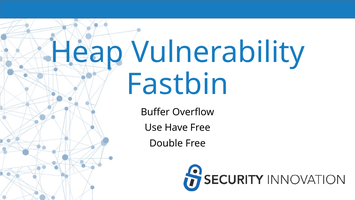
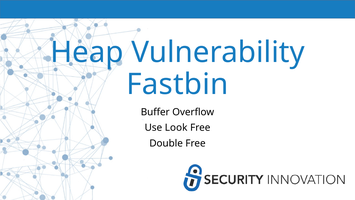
Have: Have -> Look
